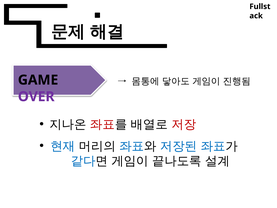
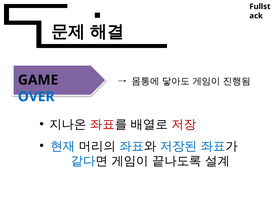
OVER colour: purple -> blue
